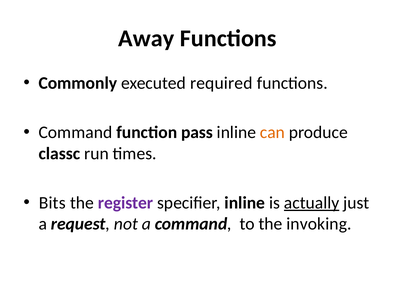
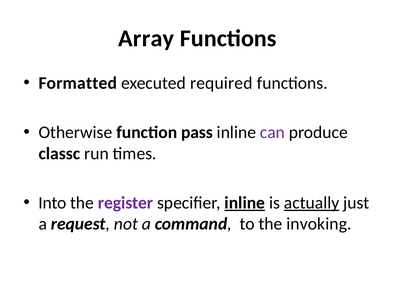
Away: Away -> Array
Commonly: Commonly -> Formatted
Command at (75, 132): Command -> Otherwise
can colour: orange -> purple
Bits: Bits -> Into
inline at (245, 202) underline: none -> present
